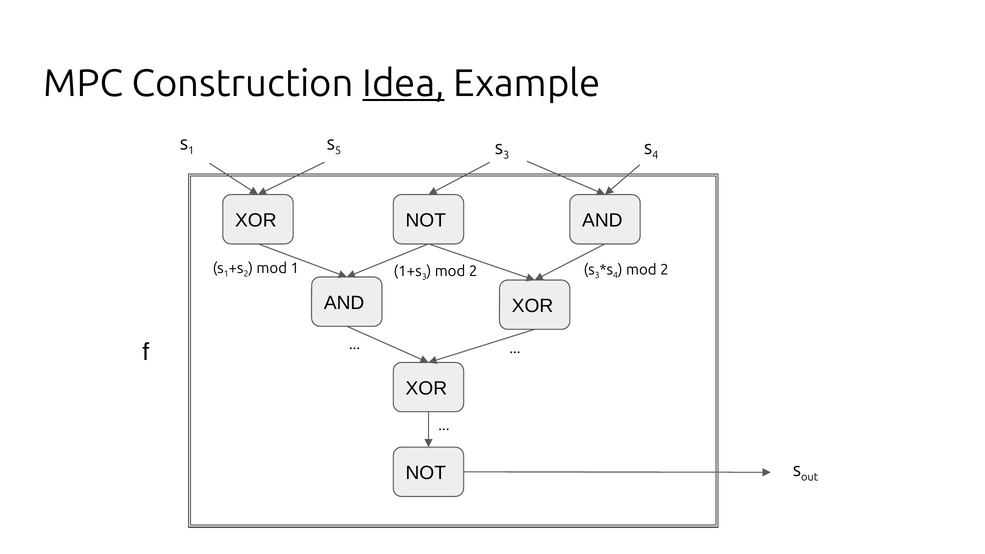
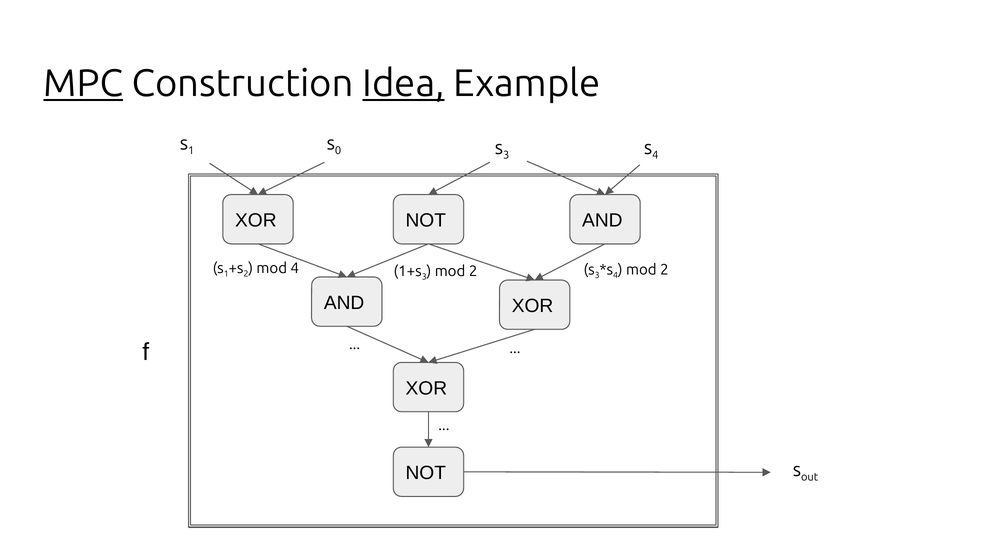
MPC underline: none -> present
5: 5 -> 0
mod 1: 1 -> 4
